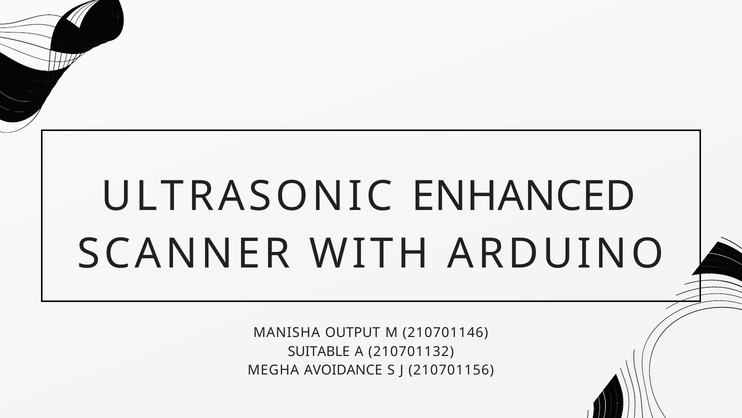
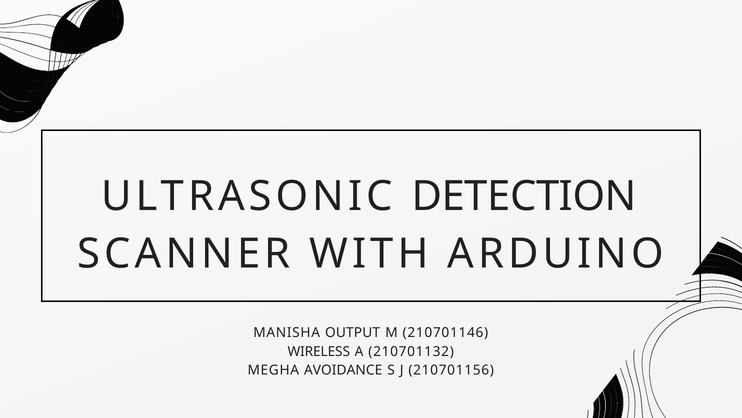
ENHANCED: ENHANCED -> DETECTION
SUITABLE: SUITABLE -> WIRELESS
